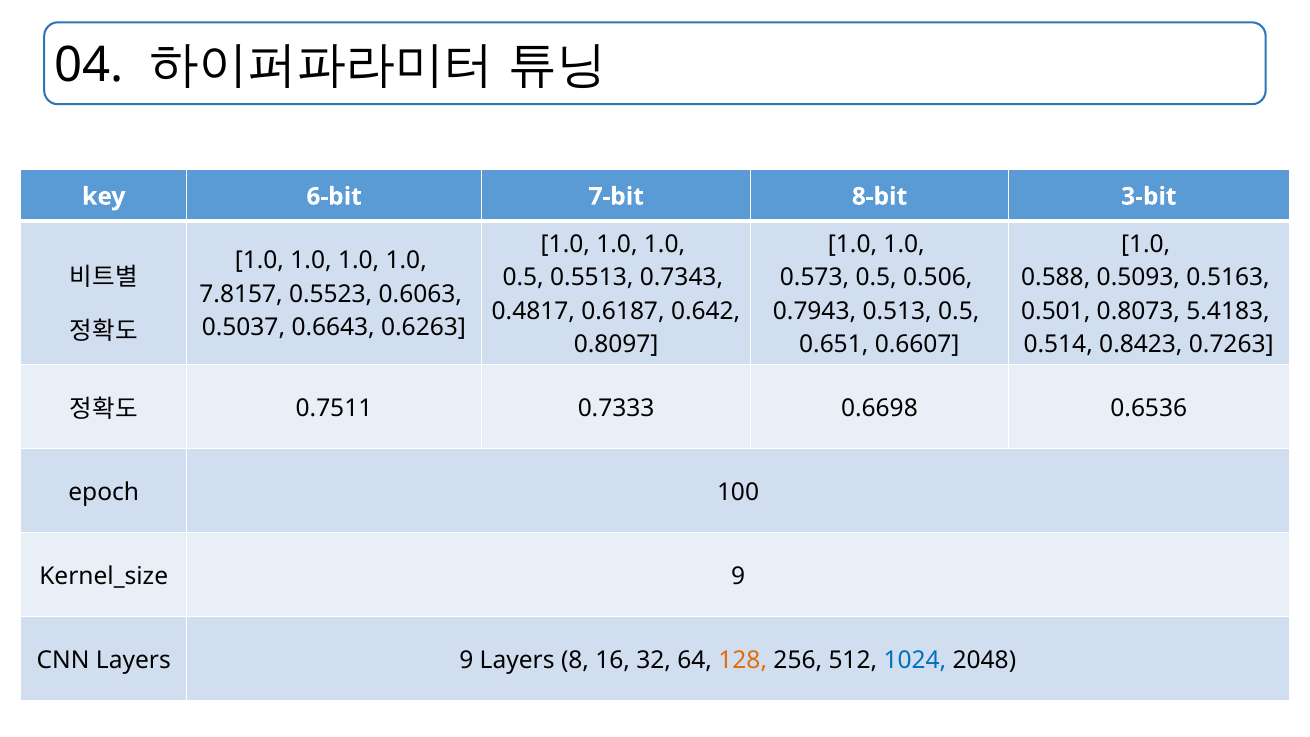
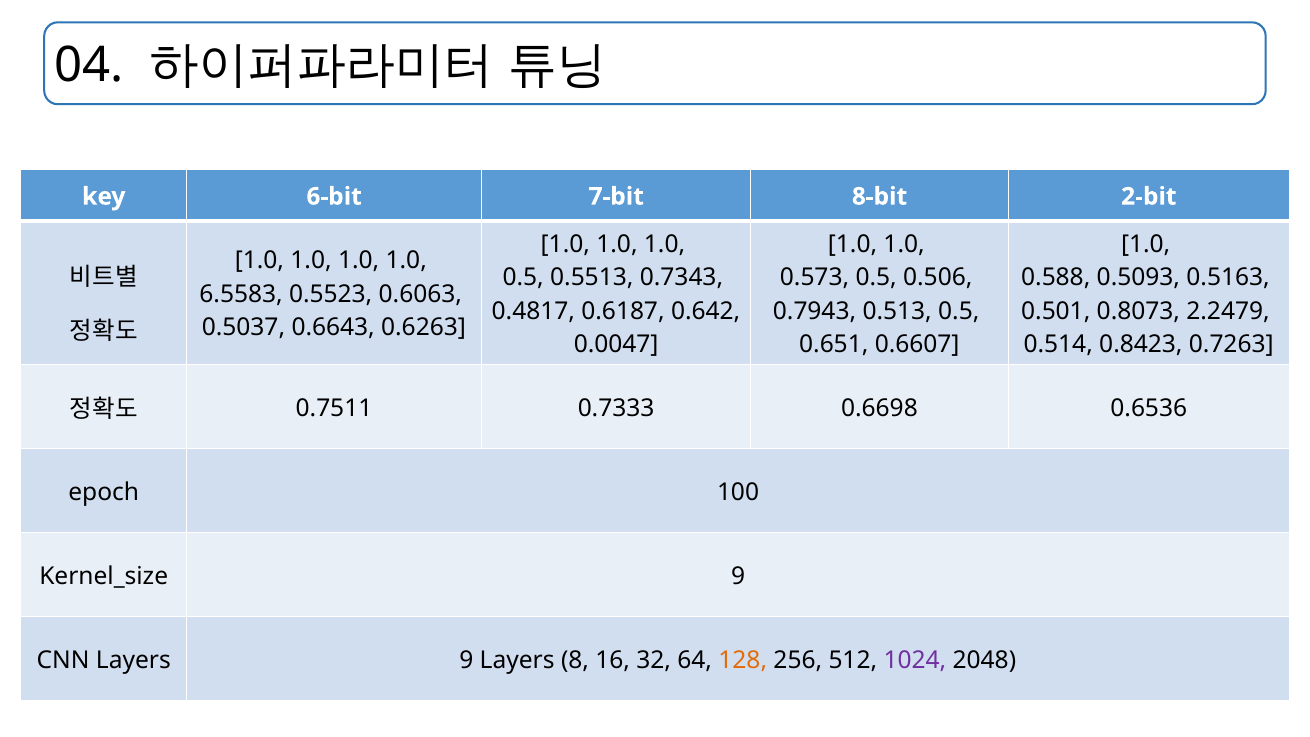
3-bit: 3-bit -> 2-bit
7.8157: 7.8157 -> 6.5583
5.4183: 5.4183 -> 2.2479
0.8097: 0.8097 -> 0.0047
1024 colour: blue -> purple
